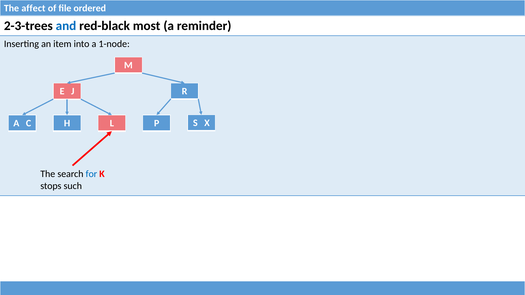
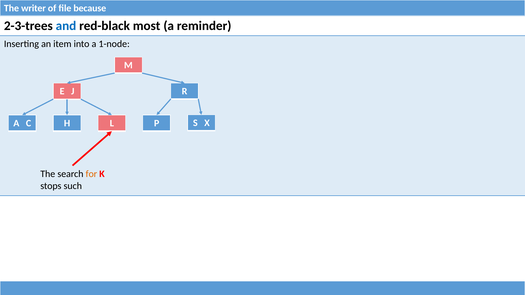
affect: affect -> writer
ordered: ordered -> because
for colour: blue -> orange
